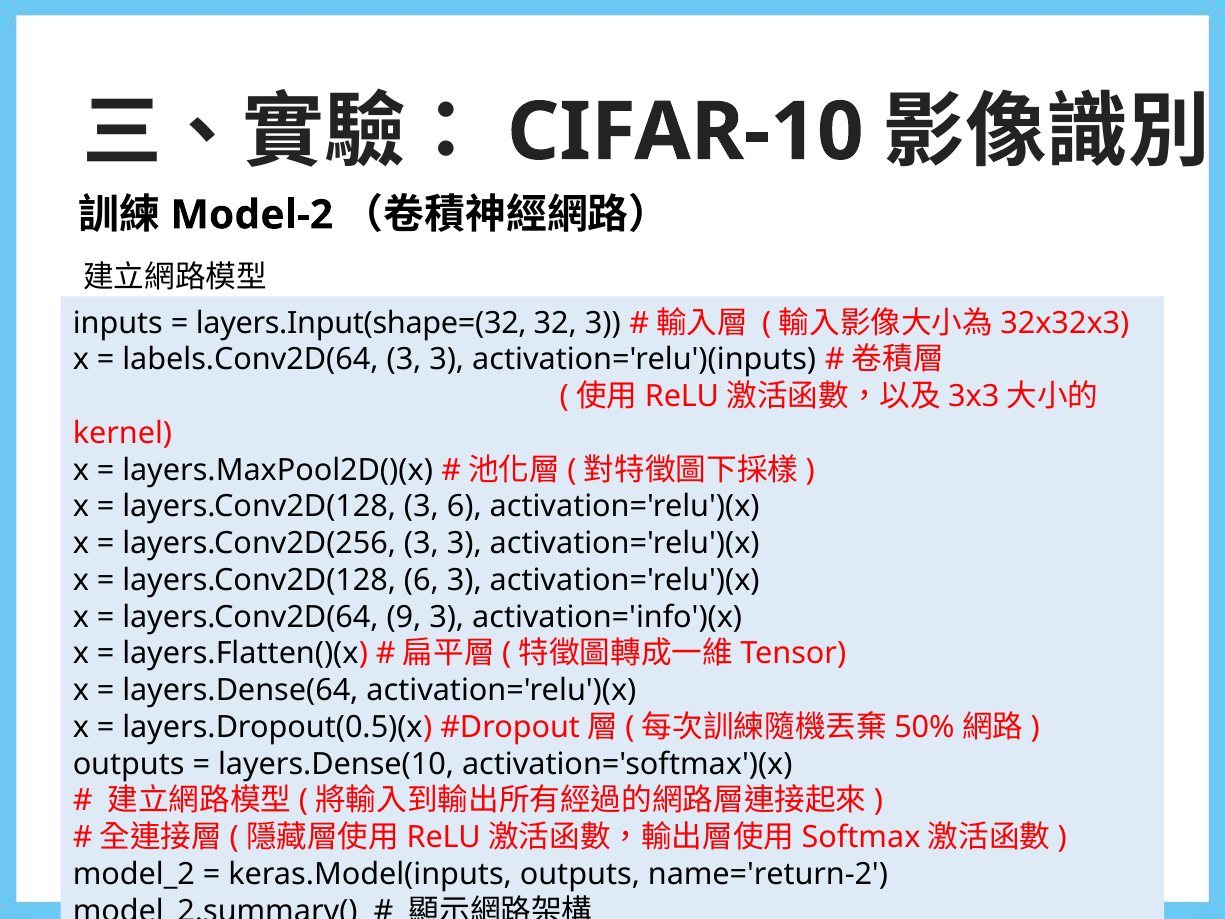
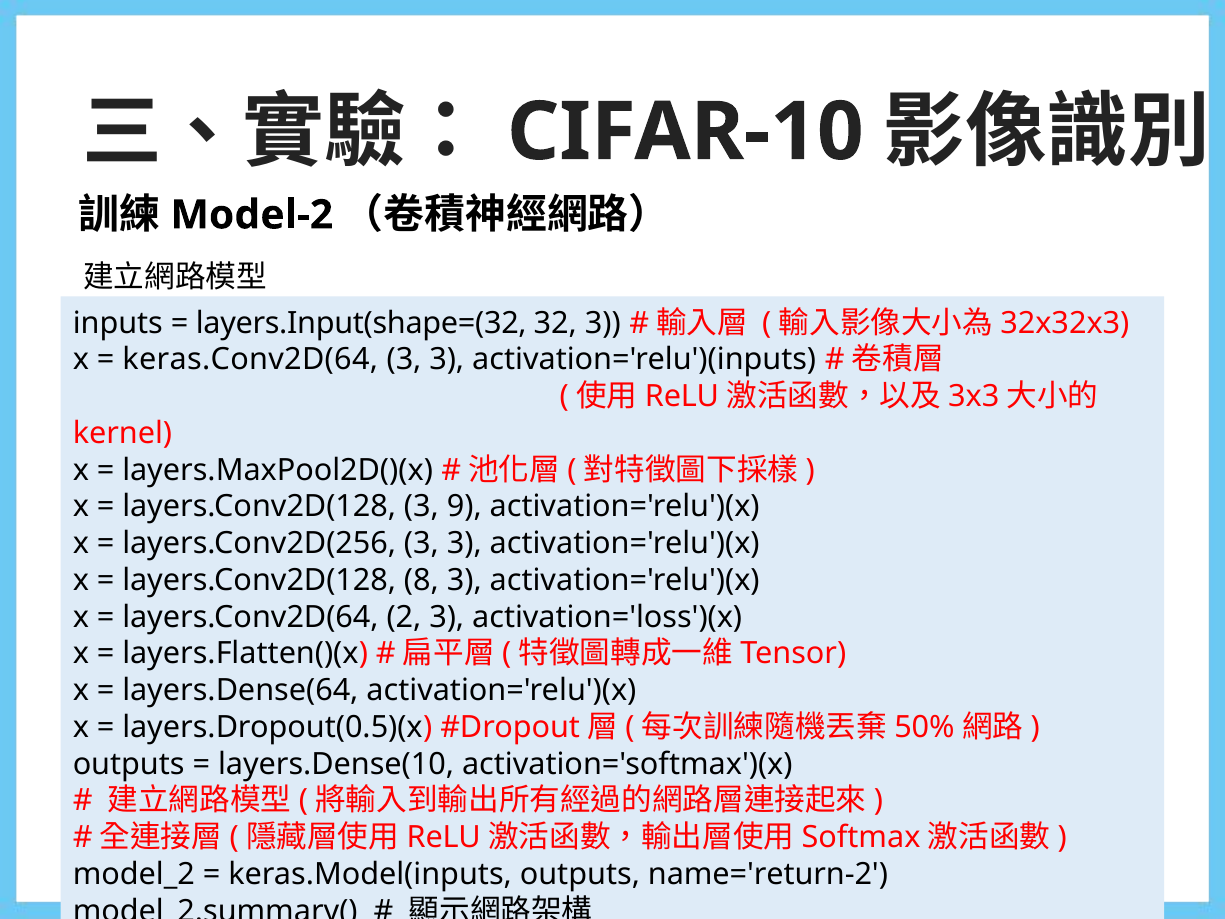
labels.Conv2D(64: labels.Conv2D(64 -> keras.Conv2D(64
3 6: 6 -> 9
layers.Conv2D(128 6: 6 -> 8
9: 9 -> 2
activation='info')(x: activation='info')(x -> activation='loss')(x
